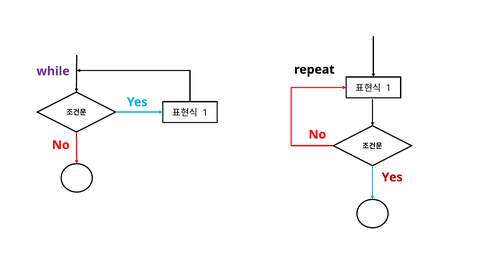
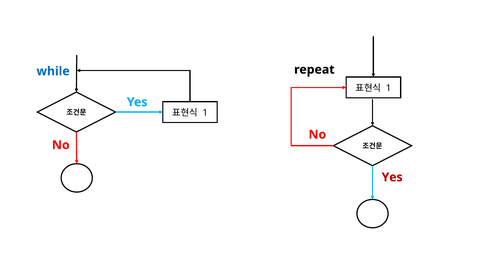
while colour: purple -> blue
